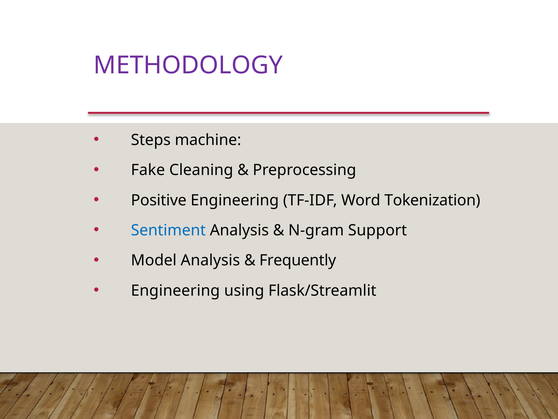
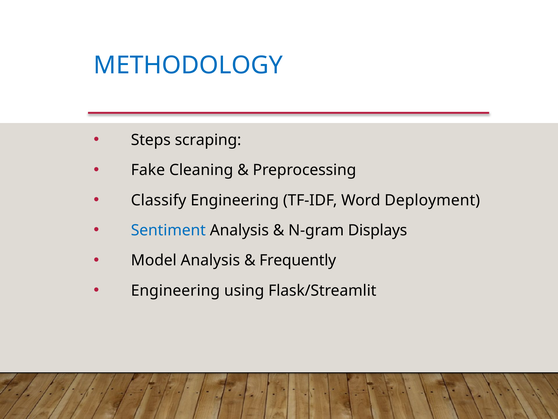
METHODOLOGY colour: purple -> blue
machine: machine -> scraping
Positive: Positive -> Classify
Tokenization: Tokenization -> Deployment
Support: Support -> Displays
